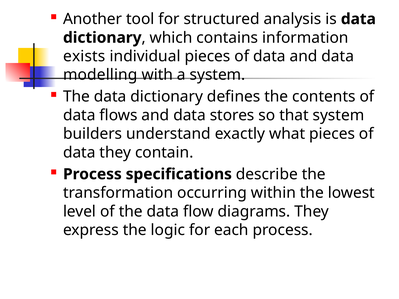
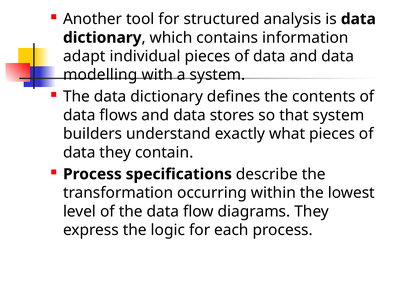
exists: exists -> adapt
